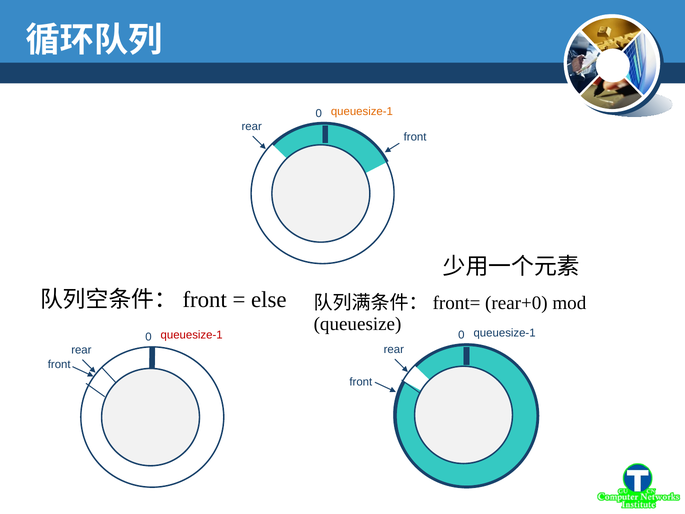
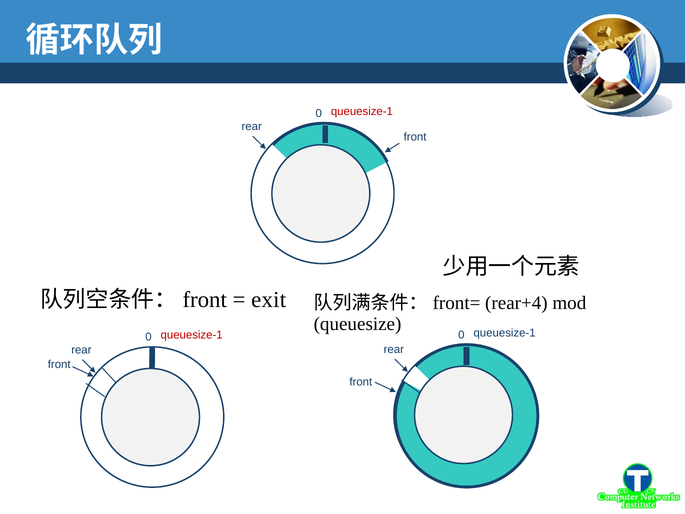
queuesize-1 at (362, 111) colour: orange -> red
else: else -> exit
rear+0: rear+0 -> rear+4
